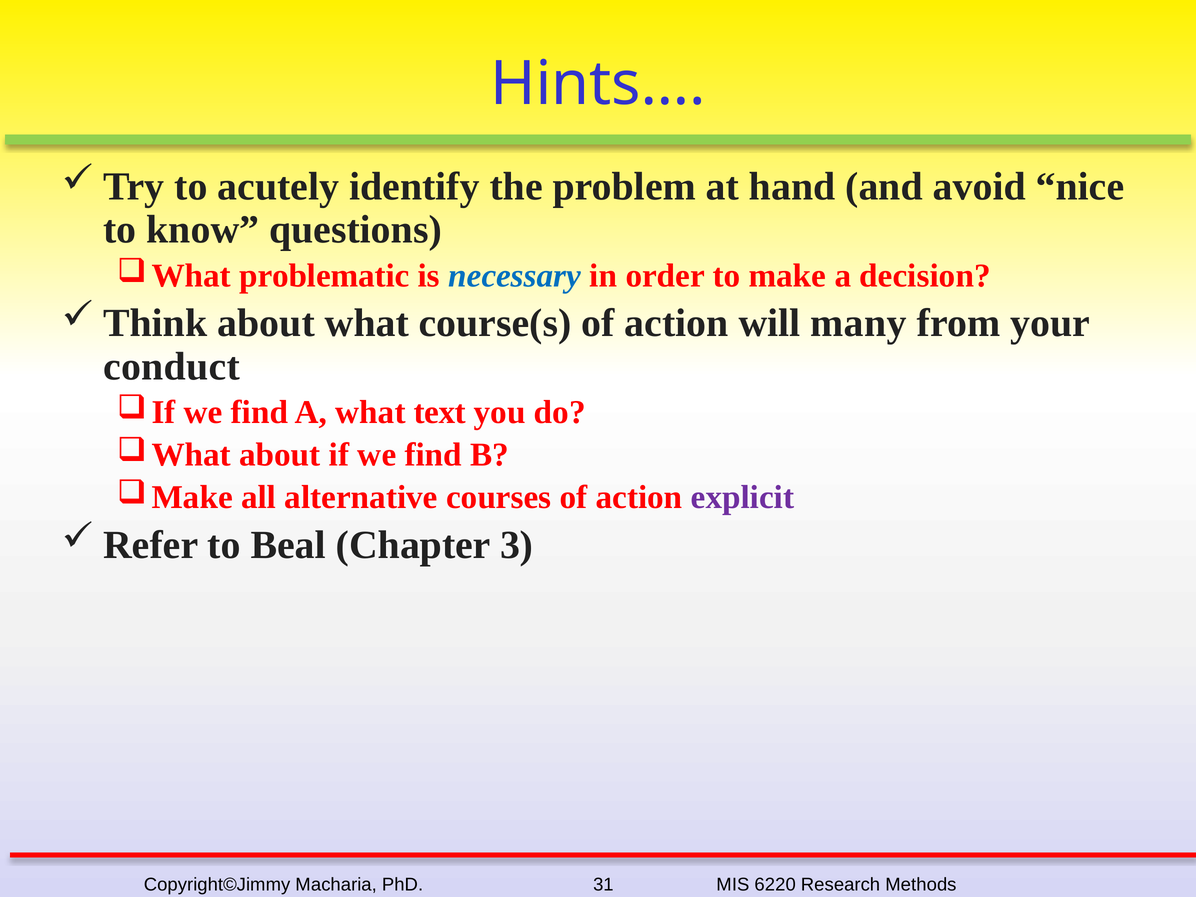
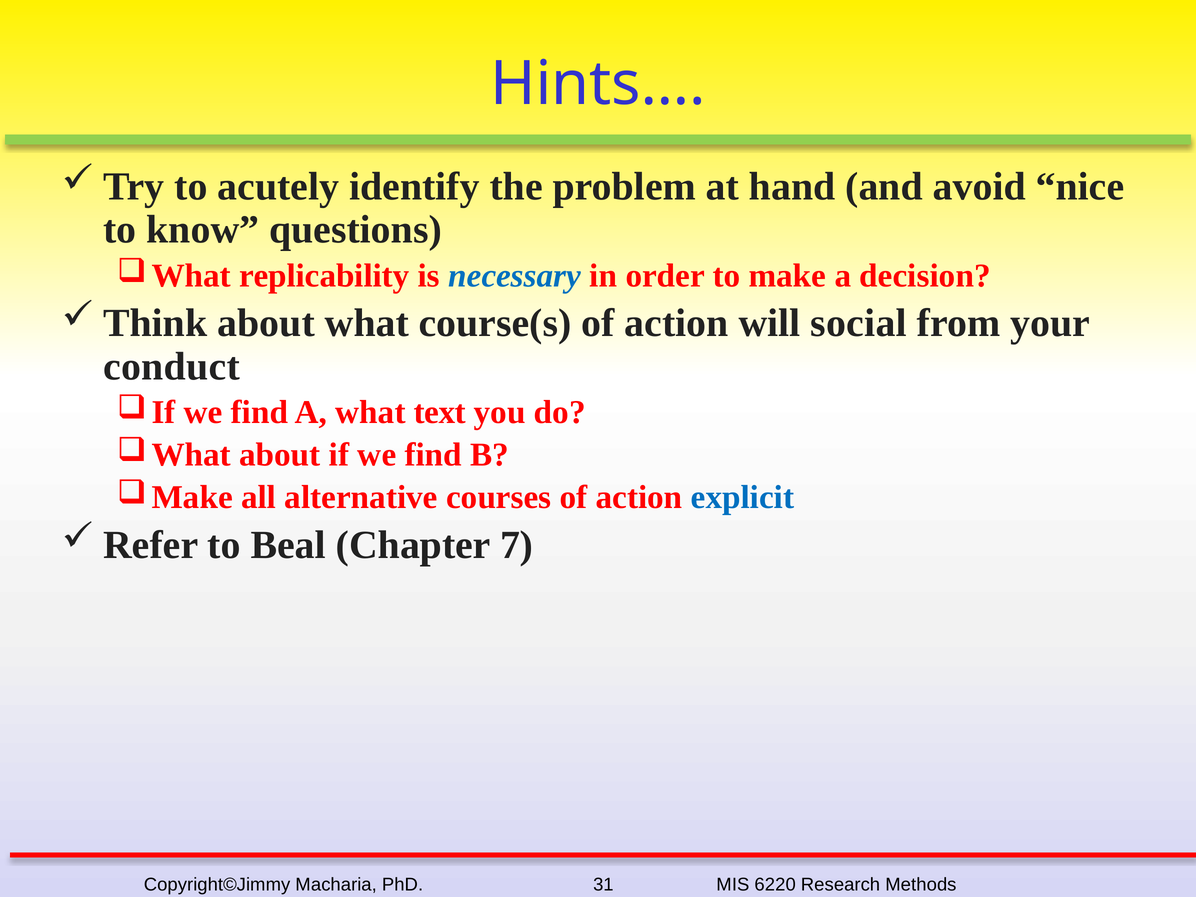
problematic: problematic -> replicability
many: many -> social
explicit colour: purple -> blue
3: 3 -> 7
